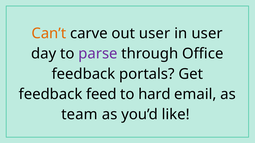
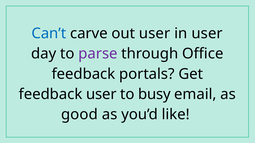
Can’t colour: orange -> blue
feedback feed: feed -> user
hard: hard -> busy
team: team -> good
